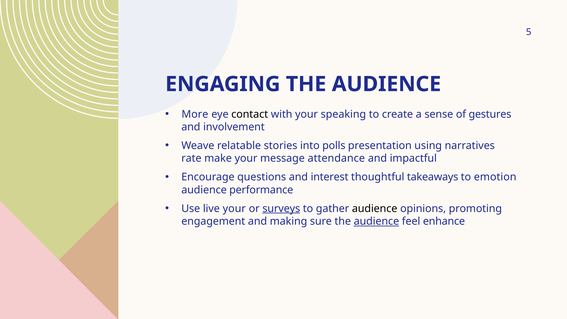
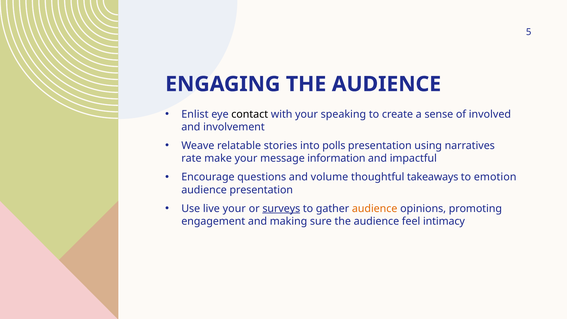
More: More -> Enlist
gestures: gestures -> involved
attendance: attendance -> information
interest: interest -> volume
audience performance: performance -> presentation
audience at (375, 208) colour: black -> orange
audience at (376, 221) underline: present -> none
enhance: enhance -> intimacy
